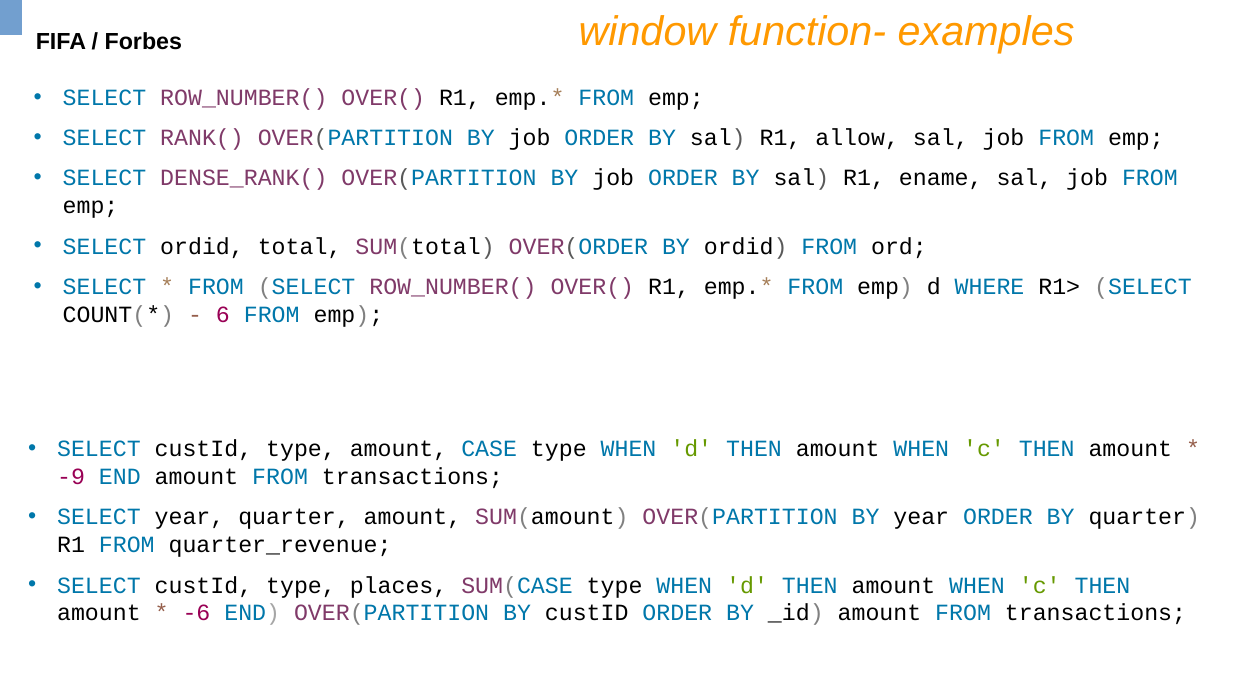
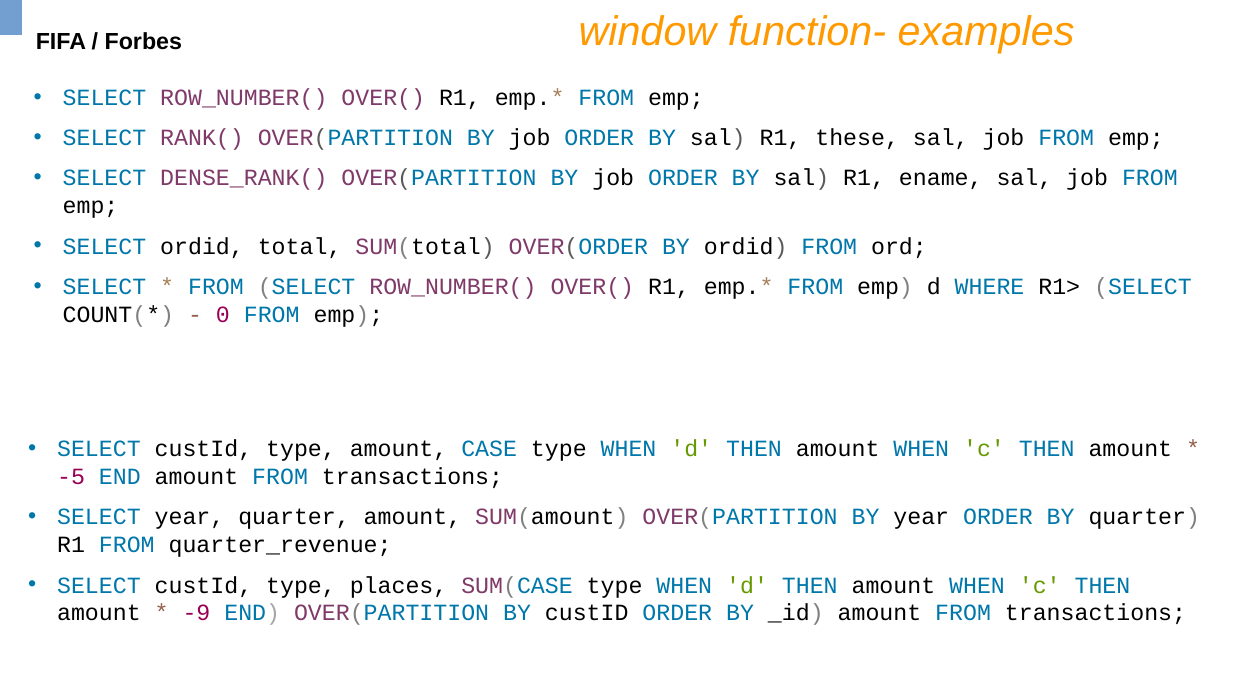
allow: allow -> these
6: 6 -> 0
-9: -9 -> -5
-6: -6 -> -9
